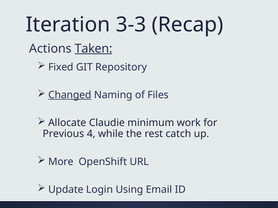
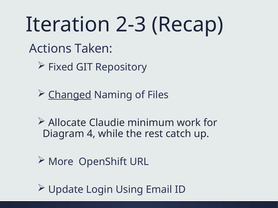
3-3: 3-3 -> 2-3
Taken underline: present -> none
Previous: Previous -> Diagram
